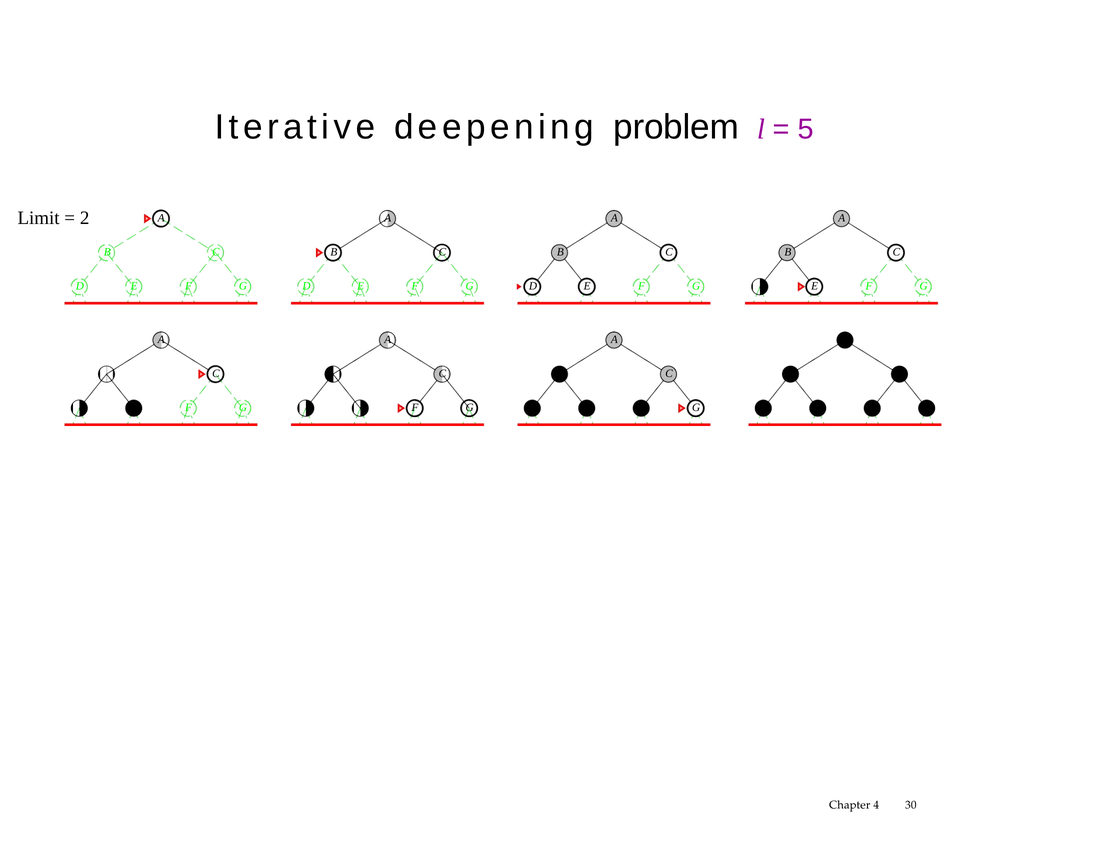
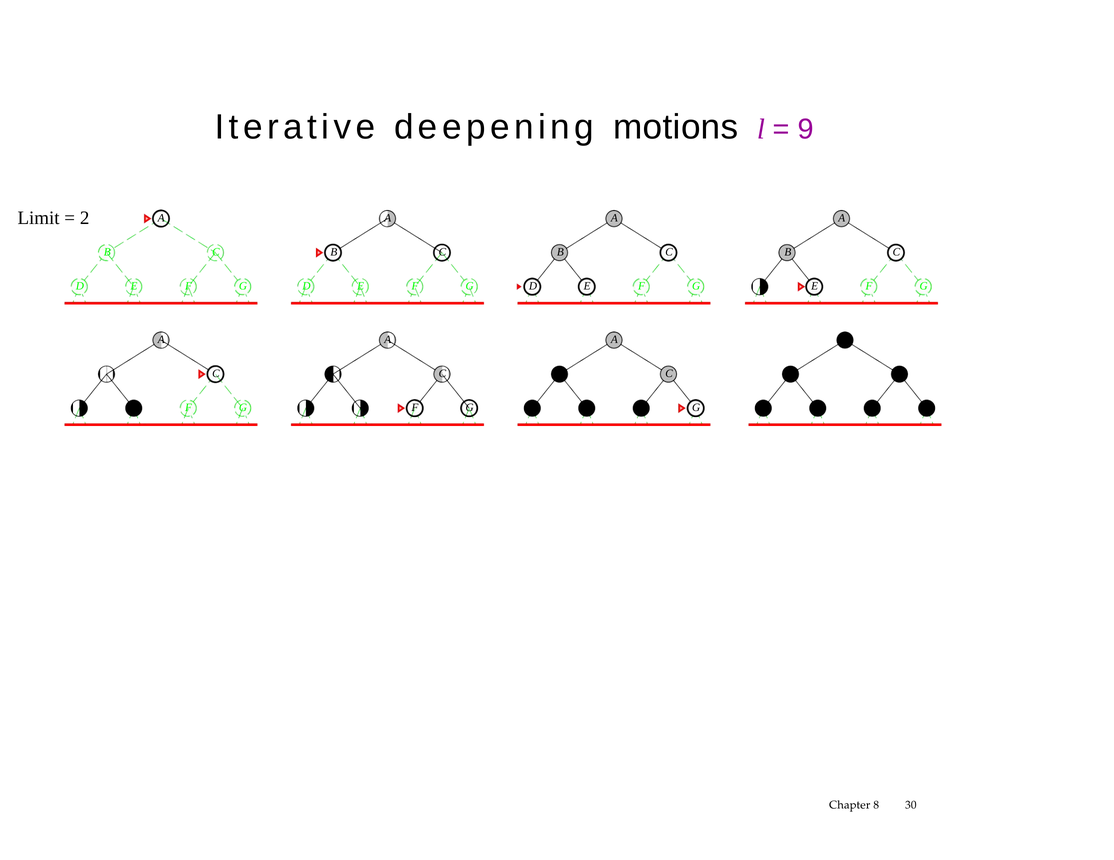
problem: problem -> motions
5: 5 -> 9
4: 4 -> 8
